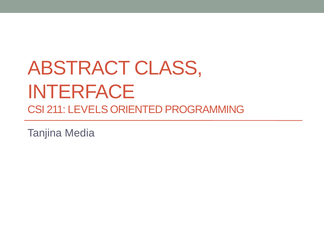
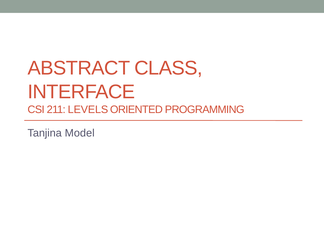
Media: Media -> Model
